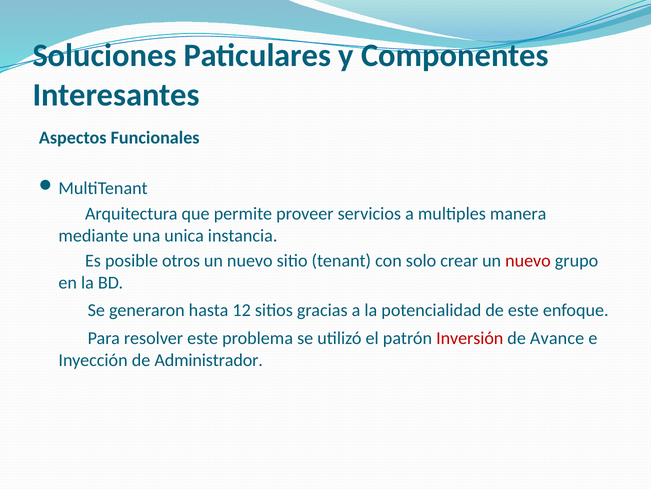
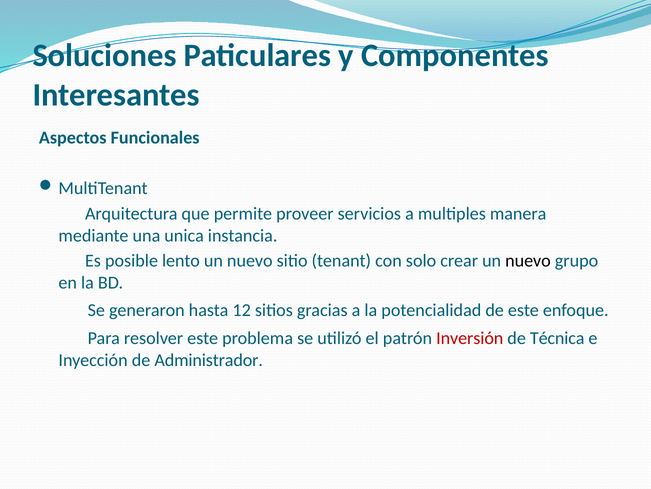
otros: otros -> lento
nuevo at (528, 261) colour: red -> black
Avance: Avance -> Técnica
